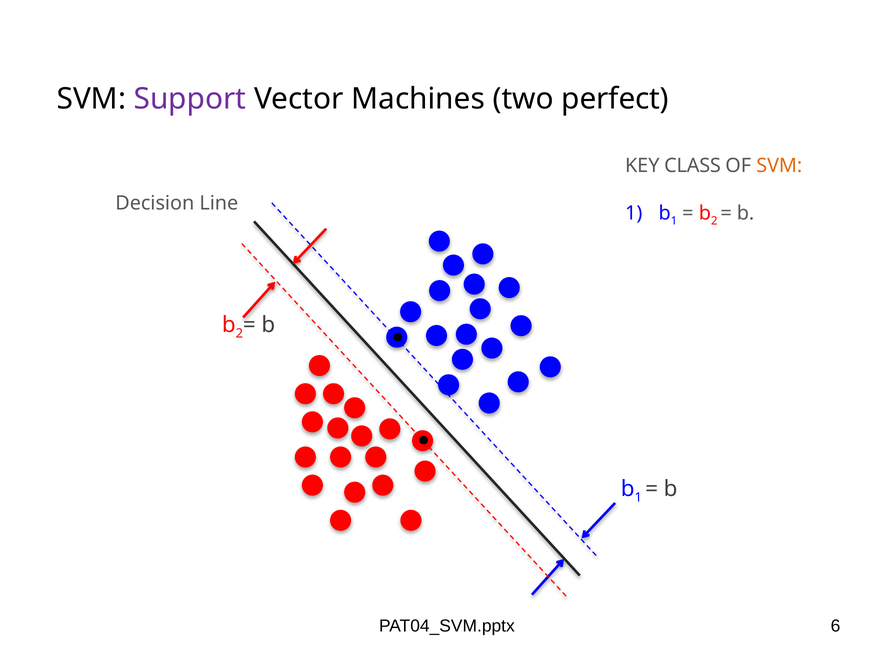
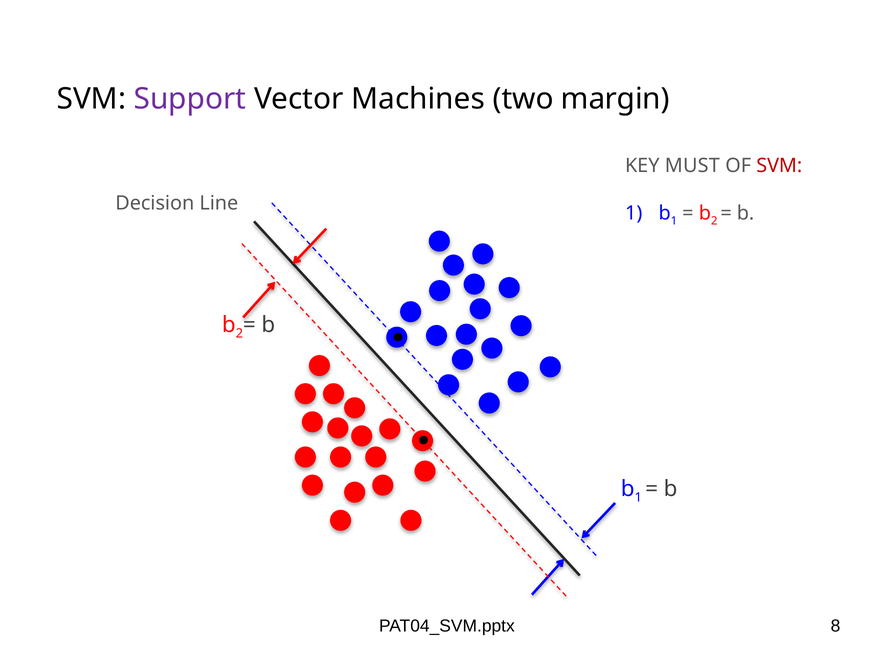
perfect: perfect -> margin
CLASS: CLASS -> MUST
SVM at (779, 166) colour: orange -> red
6: 6 -> 8
